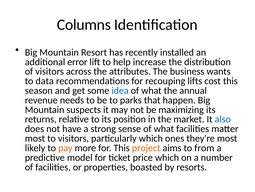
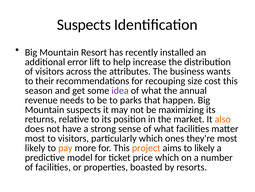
Columns at (84, 25): Columns -> Suspects
data: data -> their
lifts: lifts -> size
idea colour: blue -> purple
also colour: blue -> orange
to from: from -> likely
